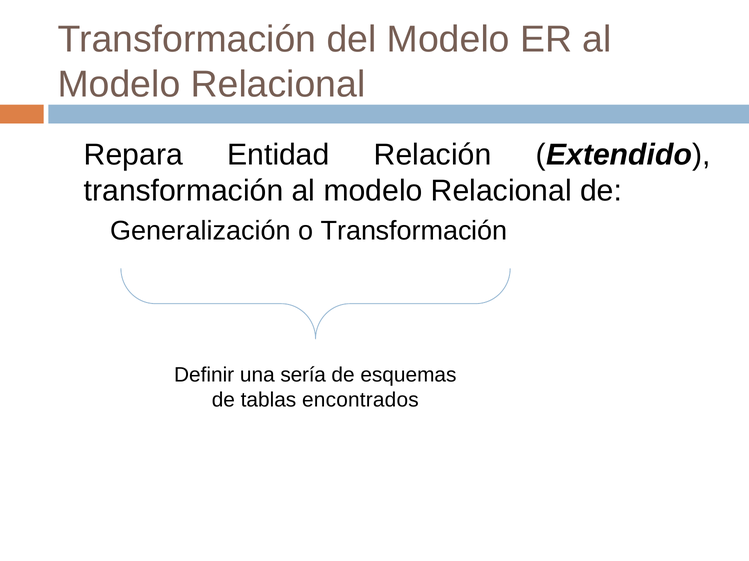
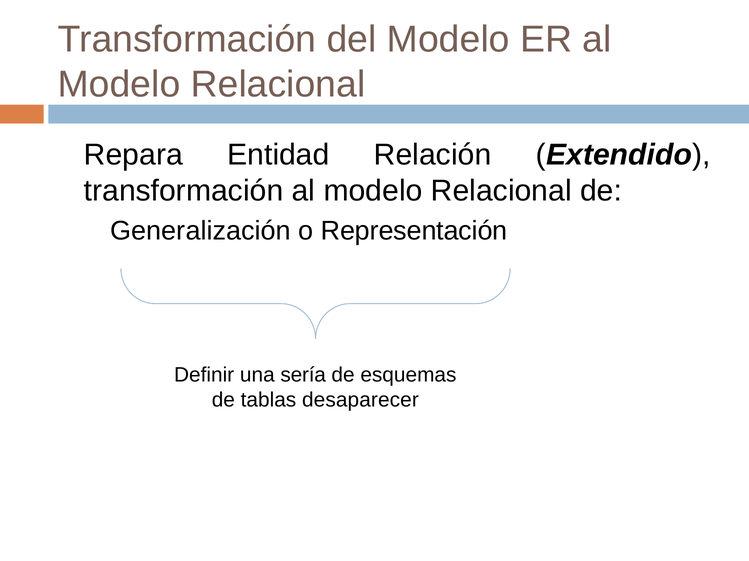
o Transformación: Transformación -> Representación
encontrados: encontrados -> desaparecer
